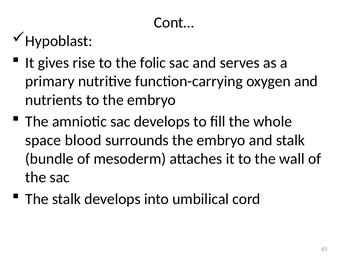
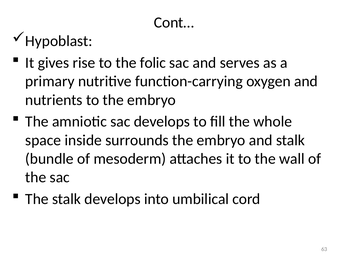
blood: blood -> inside
